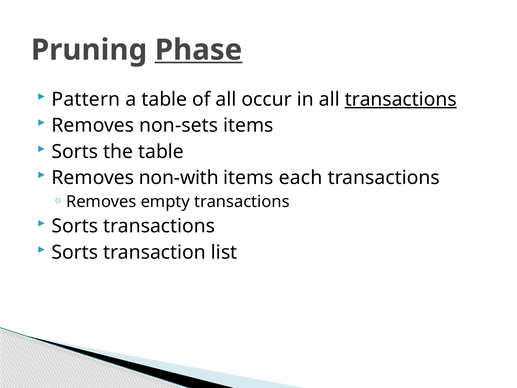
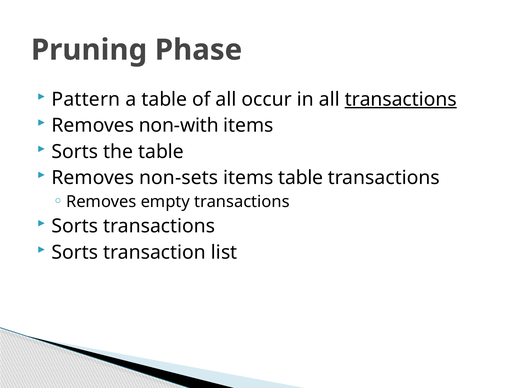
Phase underline: present -> none
non-sets: non-sets -> non-with
non-with: non-with -> non-sets
items each: each -> table
